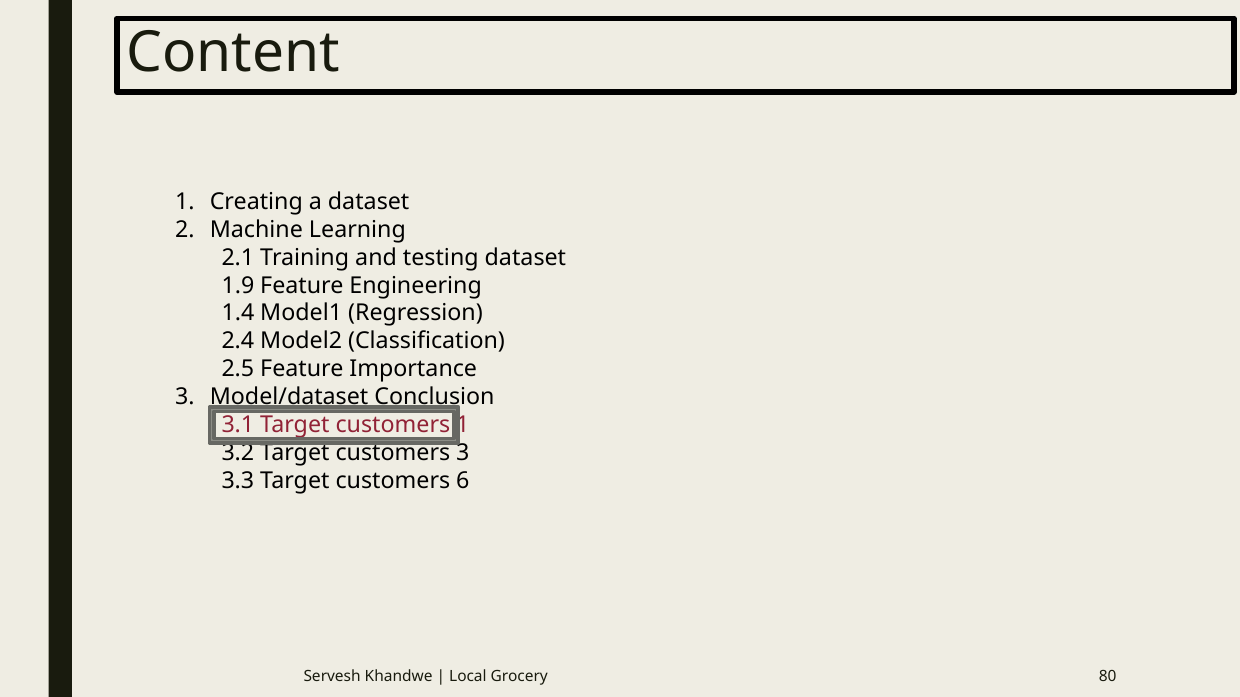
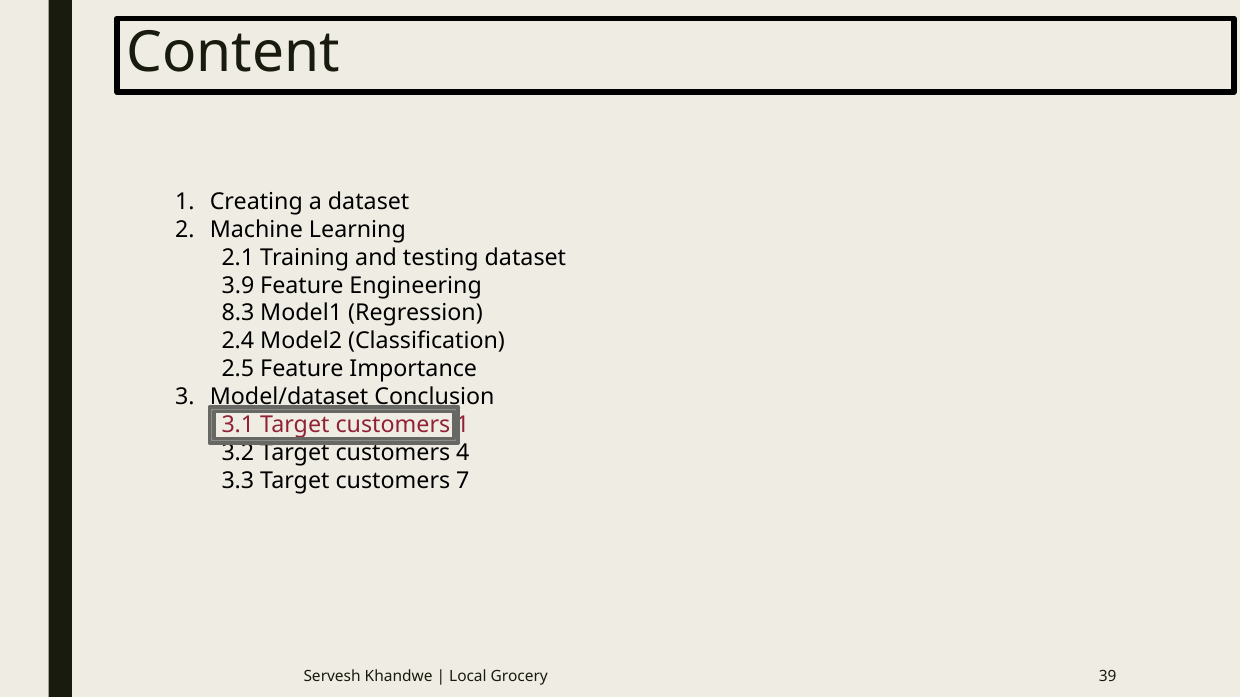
1.9: 1.9 -> 3.9
1.4: 1.4 -> 8.3
customers 3: 3 -> 4
6: 6 -> 7
80: 80 -> 39
